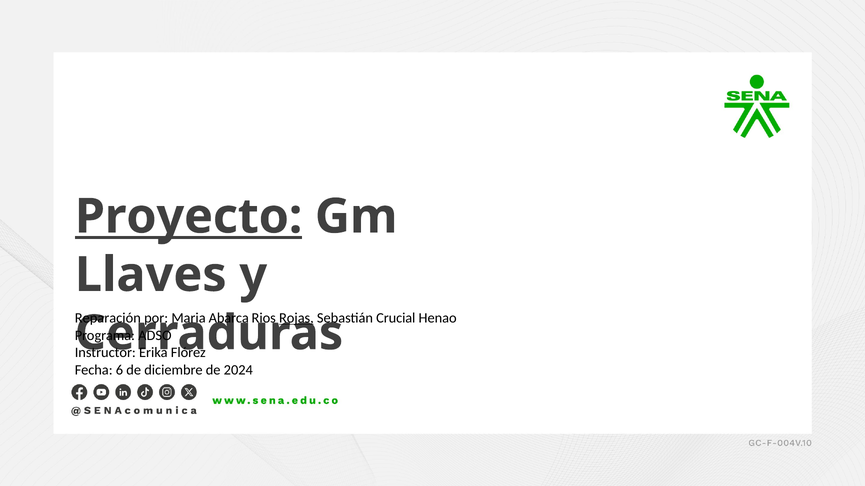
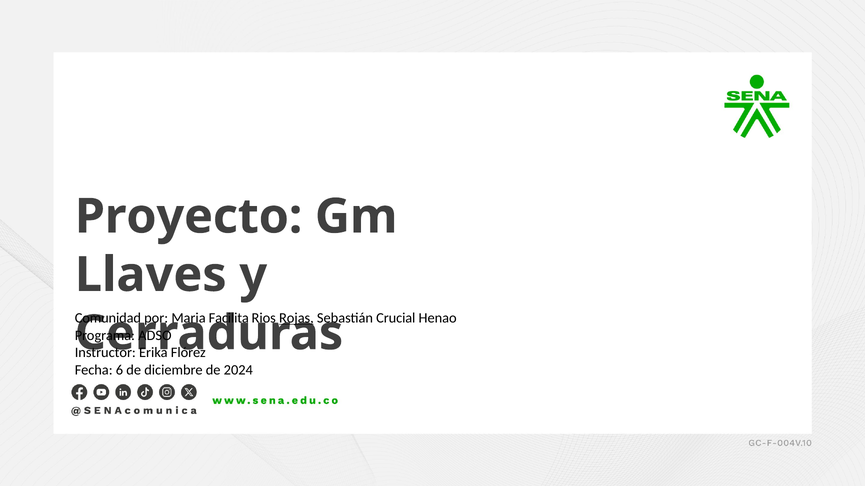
Proyecto underline: present -> none
Reparación: Reparación -> Comunidad
Abarca: Abarca -> Facilita
